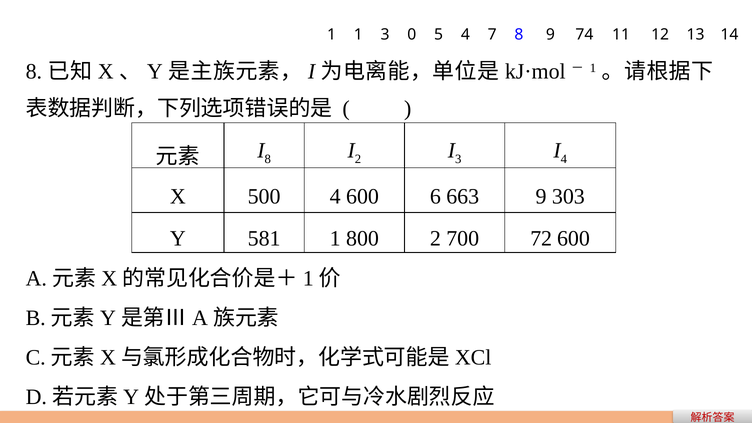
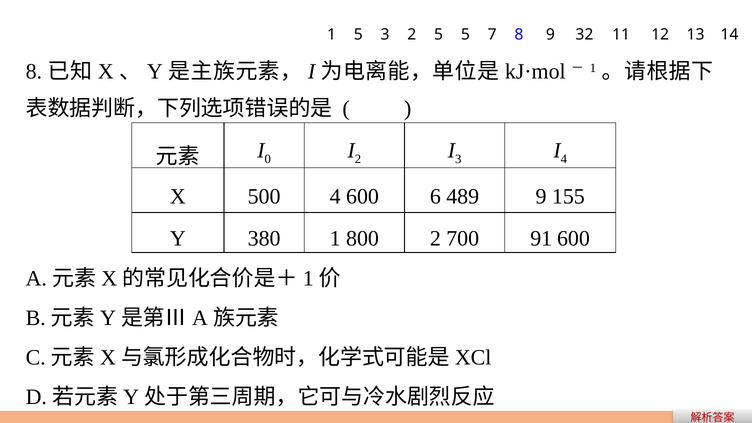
1 1: 1 -> 5
3 0: 0 -> 2
5 4: 4 -> 5
74: 74 -> 32
8 at (268, 159): 8 -> 0
663: 663 -> 489
303: 303 -> 155
581: 581 -> 380
72: 72 -> 91
